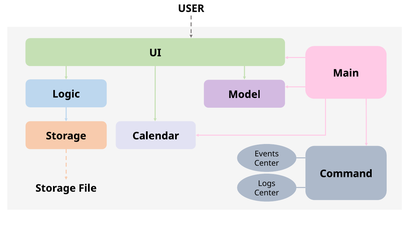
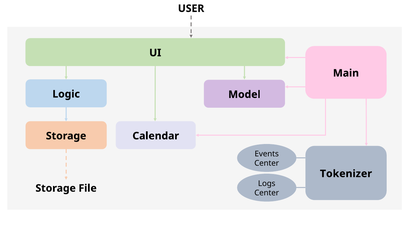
Command: Command -> Tokenizer
